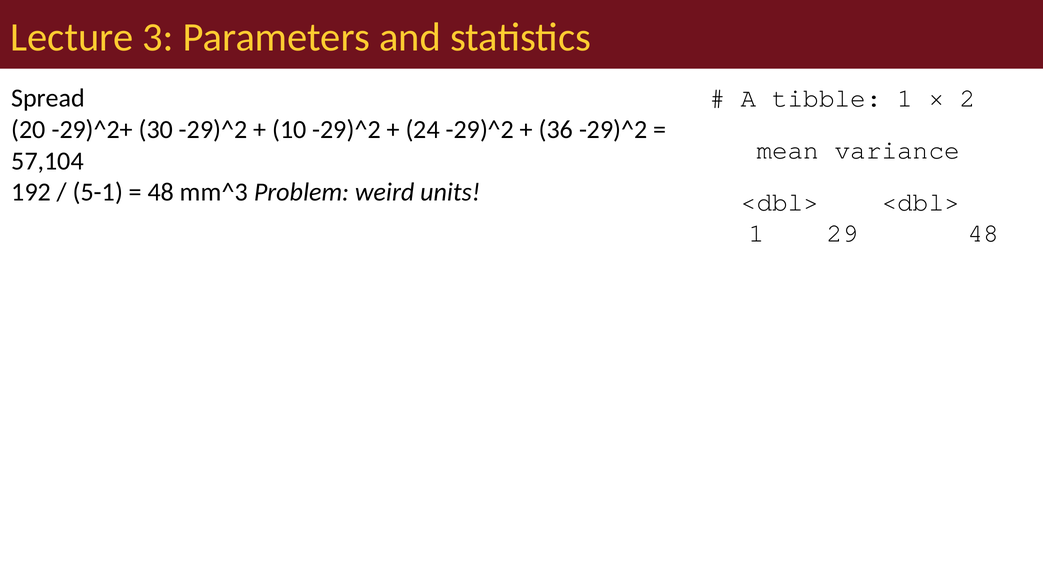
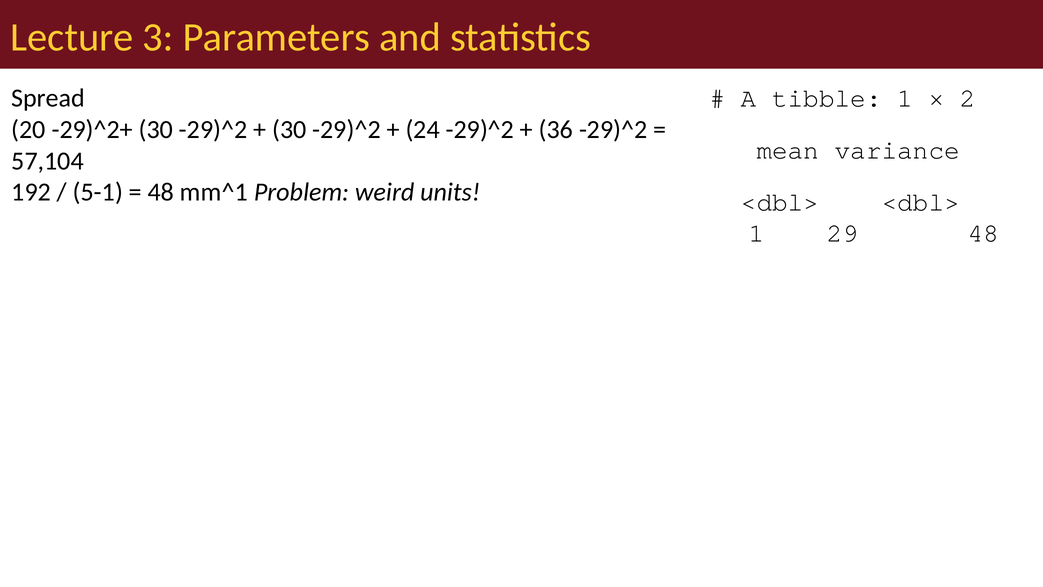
10 at (289, 130): 10 -> 30
mm^3: mm^3 -> mm^1
